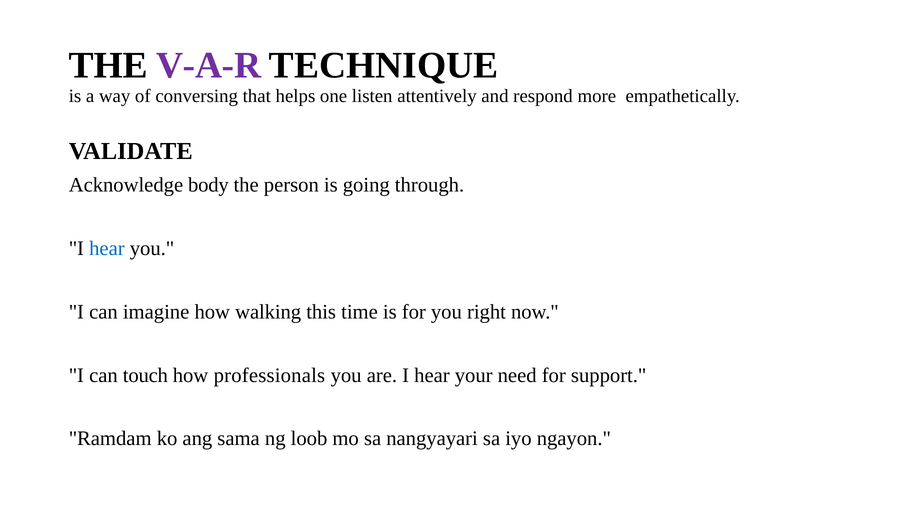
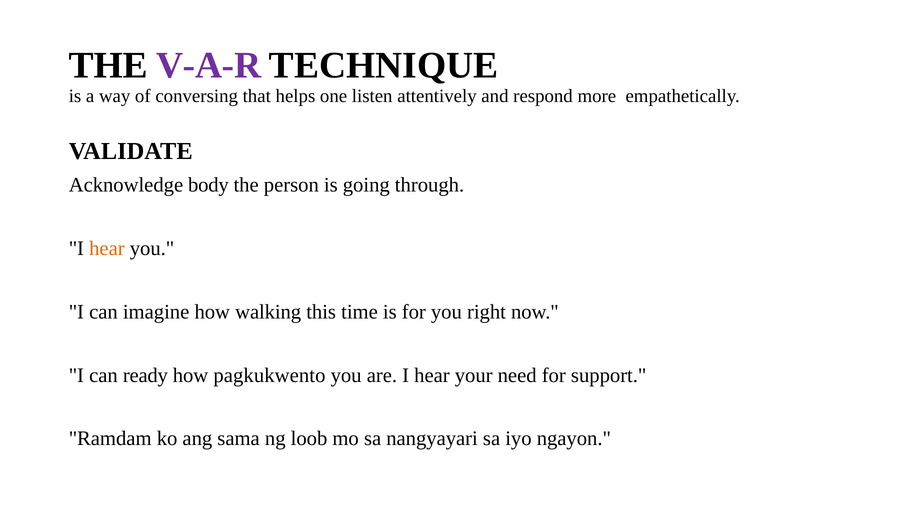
hear at (107, 249) colour: blue -> orange
touch: touch -> ready
professionals: professionals -> pagkukwento
